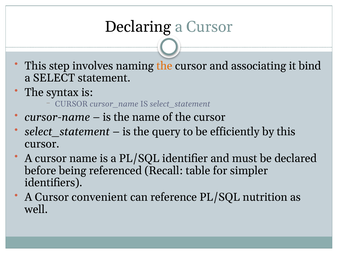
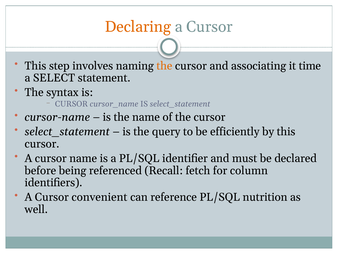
Declaring colour: black -> orange
bind: bind -> time
table: table -> fetch
simpler: simpler -> column
